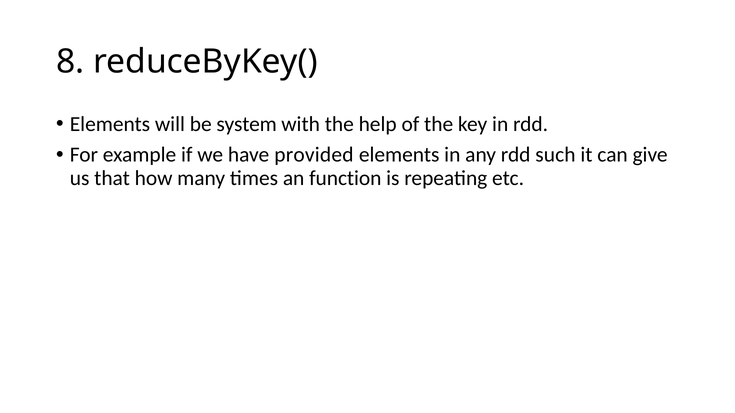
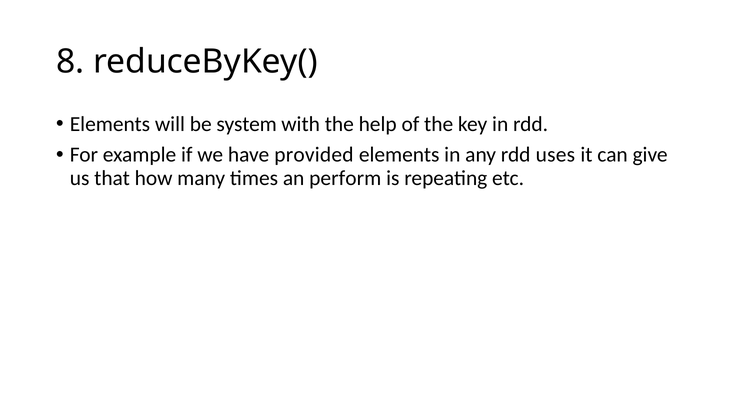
such: such -> uses
function: function -> perform
